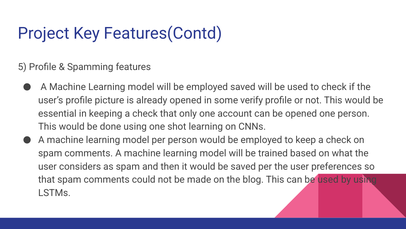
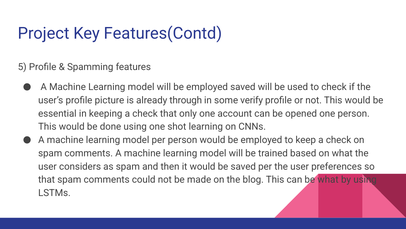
already opened: opened -> through
can be used: used -> what
